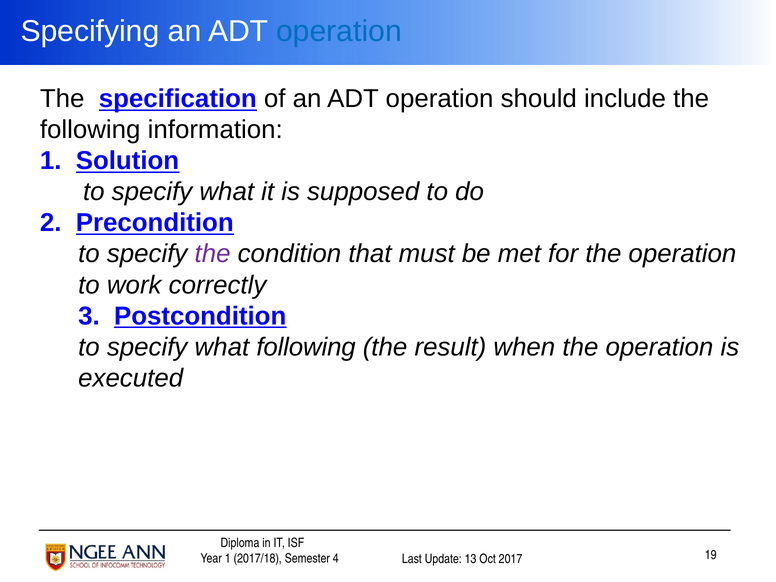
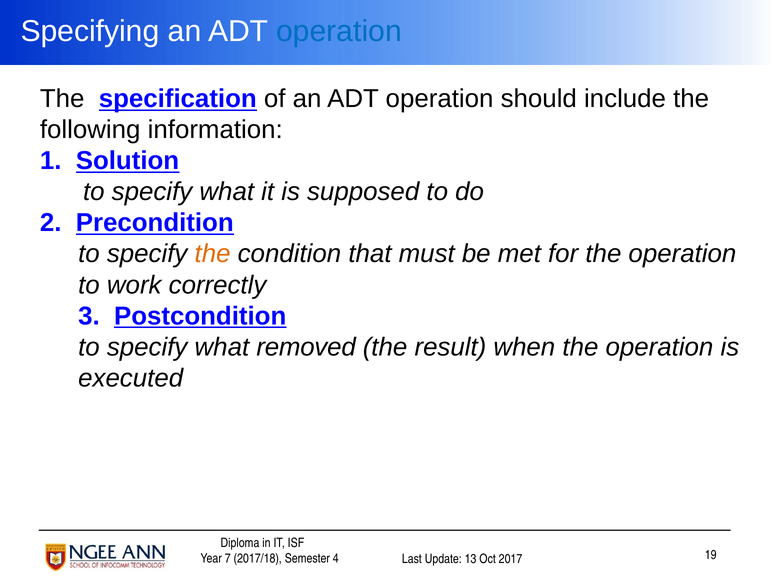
the at (213, 254) colour: purple -> orange
what following: following -> removed
1 at (228, 558): 1 -> 7
